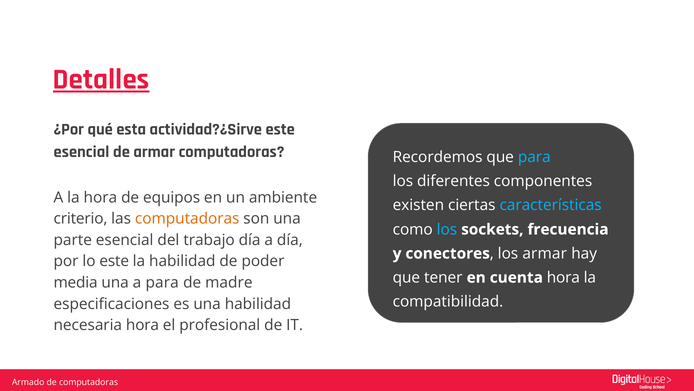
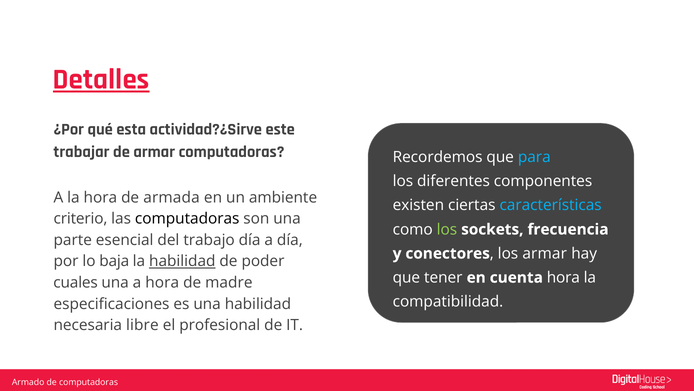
esencial at (81, 152): esencial -> trabajar
equipos: equipos -> armada
computadoras at (187, 218) colour: orange -> black
los at (447, 229) colour: light blue -> light green
lo este: este -> baja
habilidad at (182, 261) underline: none -> present
media: media -> cuales
a para: para -> hora
necesaria hora: hora -> libre
